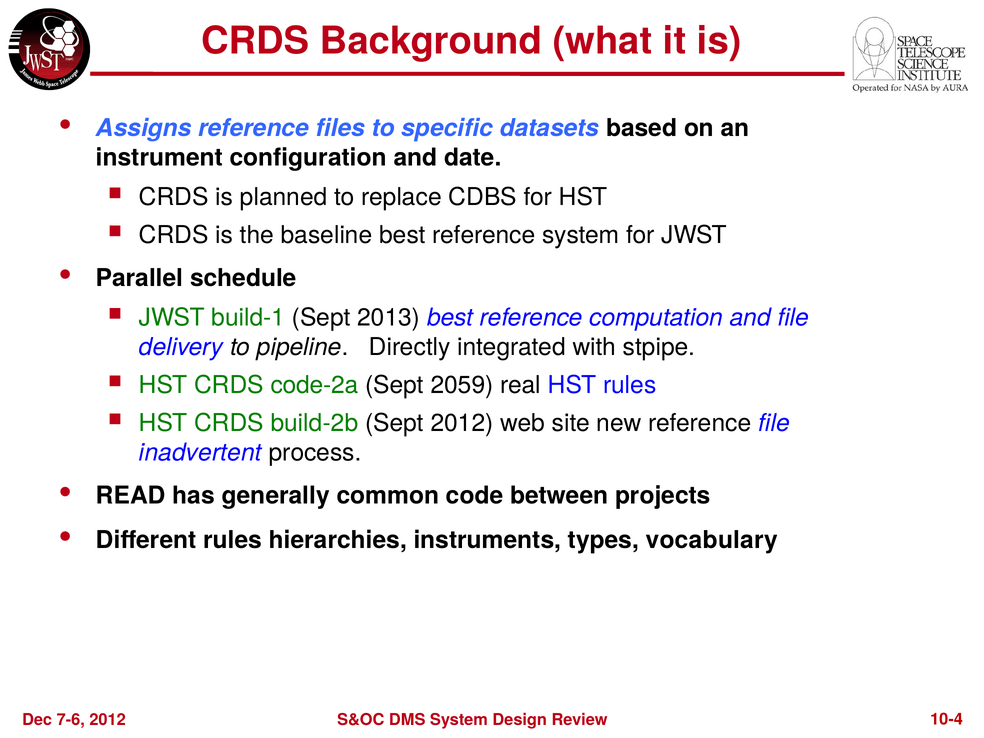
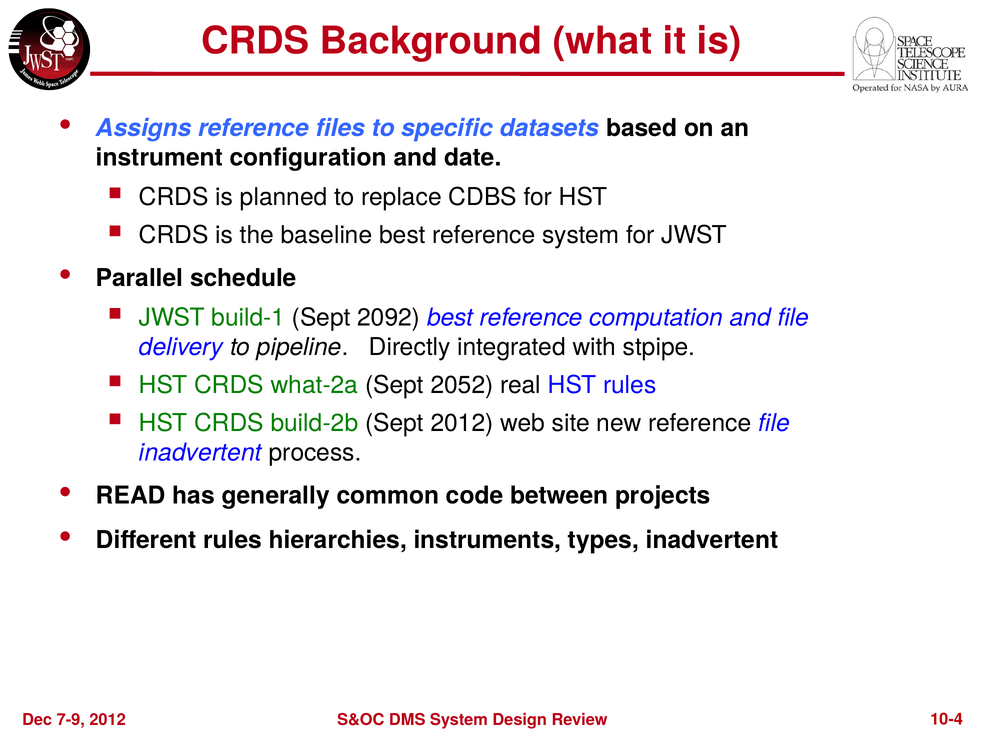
2013: 2013 -> 2092
code-2a: code-2a -> what-2a
2059: 2059 -> 2052
types vocabulary: vocabulary -> inadvertent
7-6: 7-6 -> 7-9
